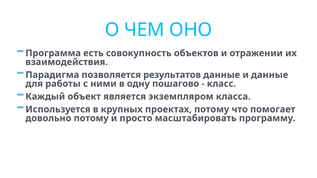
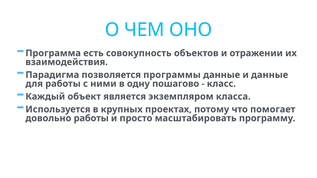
результатов: результатов -> программы
довольно потому: потому -> работы
